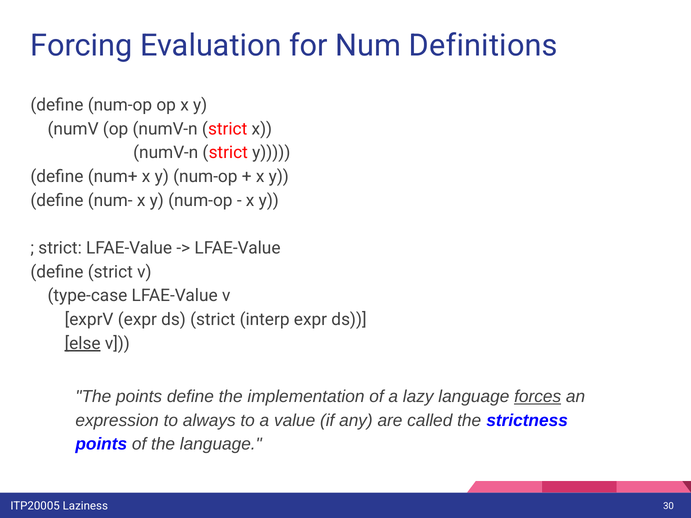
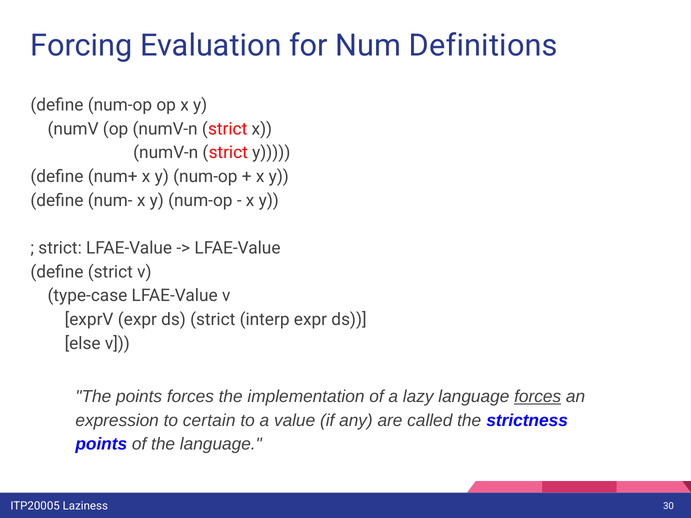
else underline: present -> none
points define: define -> forces
always: always -> certain
